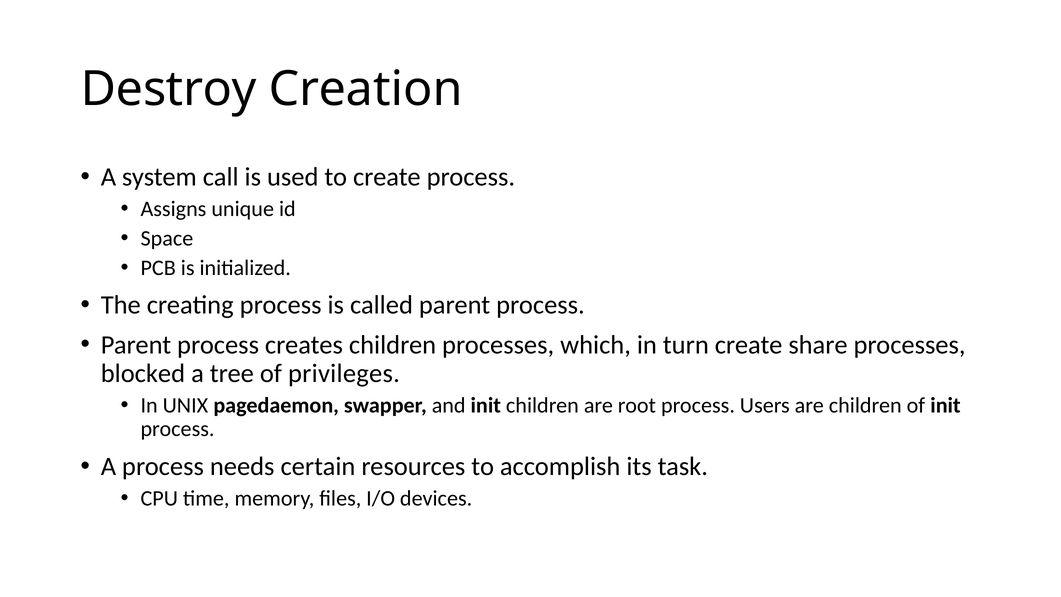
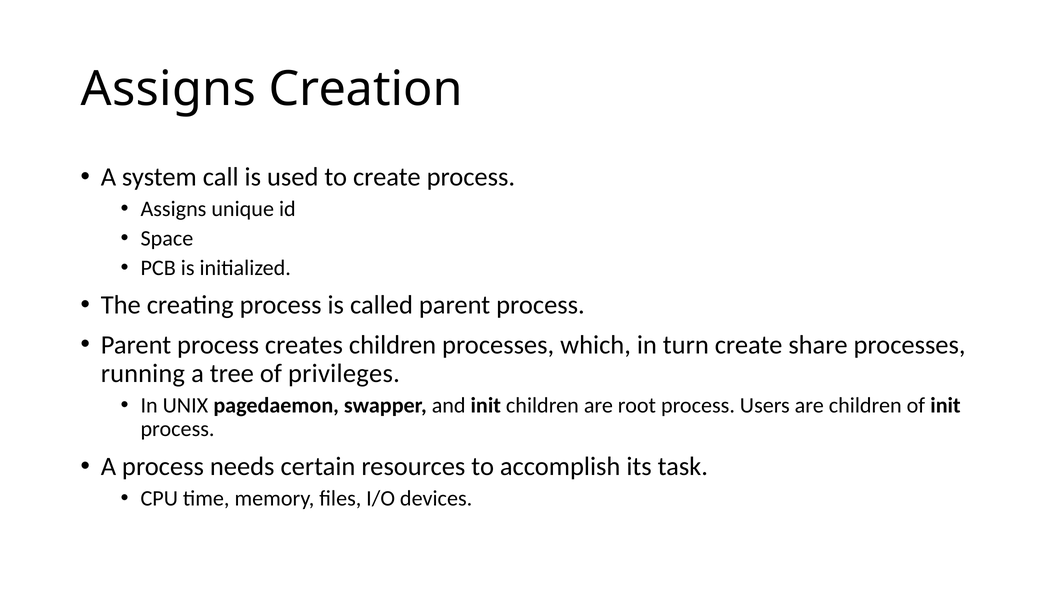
Destroy at (169, 89): Destroy -> Assigns
blocked: blocked -> running
